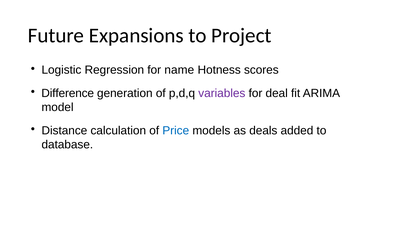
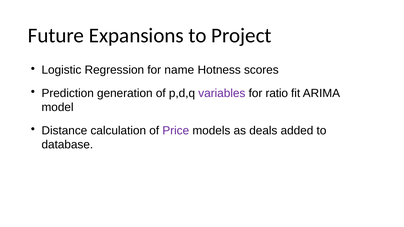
Difference: Difference -> Prediction
deal: deal -> ratio
Price colour: blue -> purple
